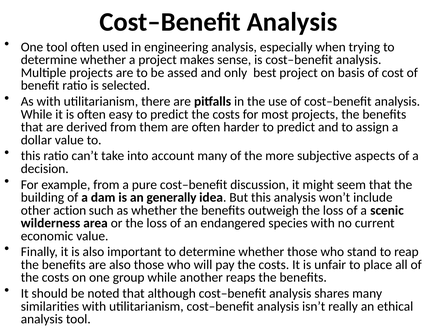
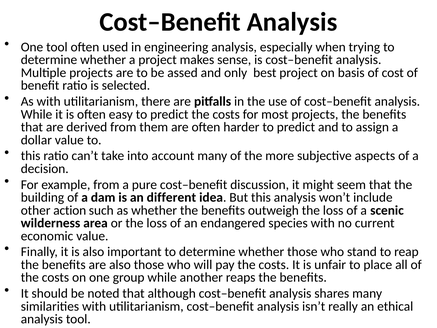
generally: generally -> different
